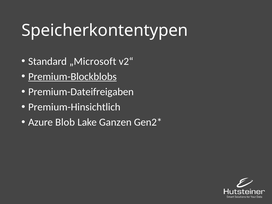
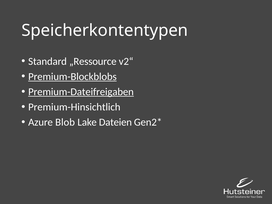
„Microsoft: „Microsoft -> „Ressource
Premium-Dateifreigaben underline: none -> present
Ganzen: Ganzen -> Dateien
